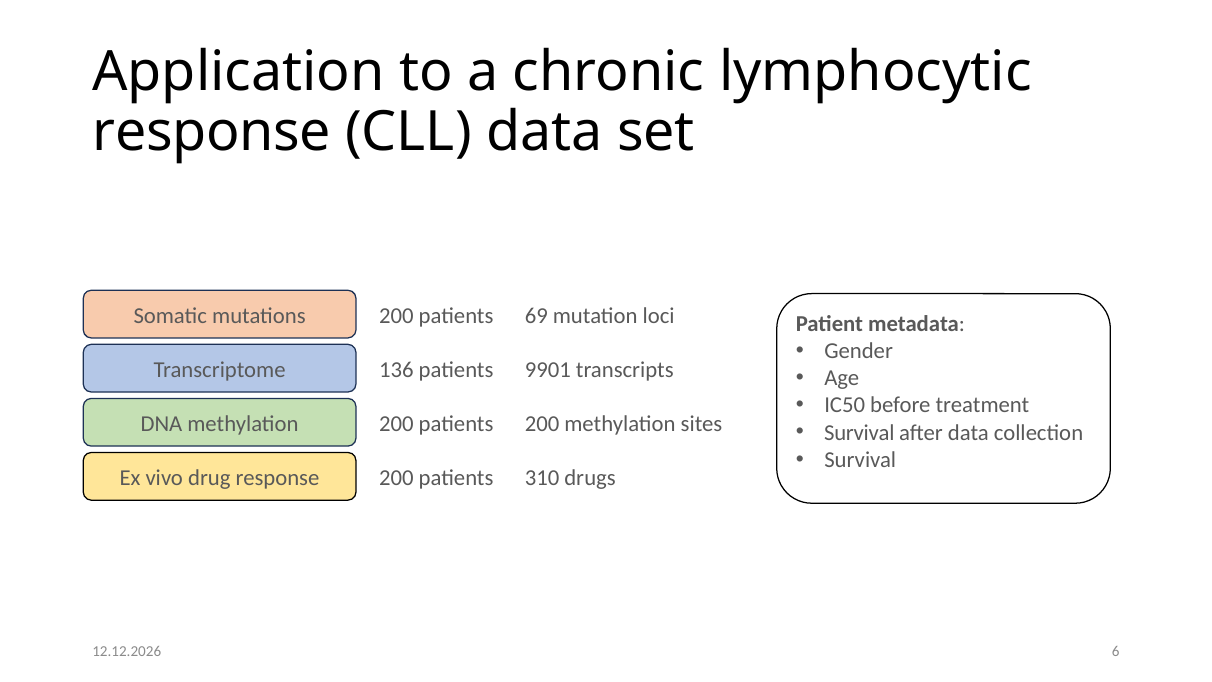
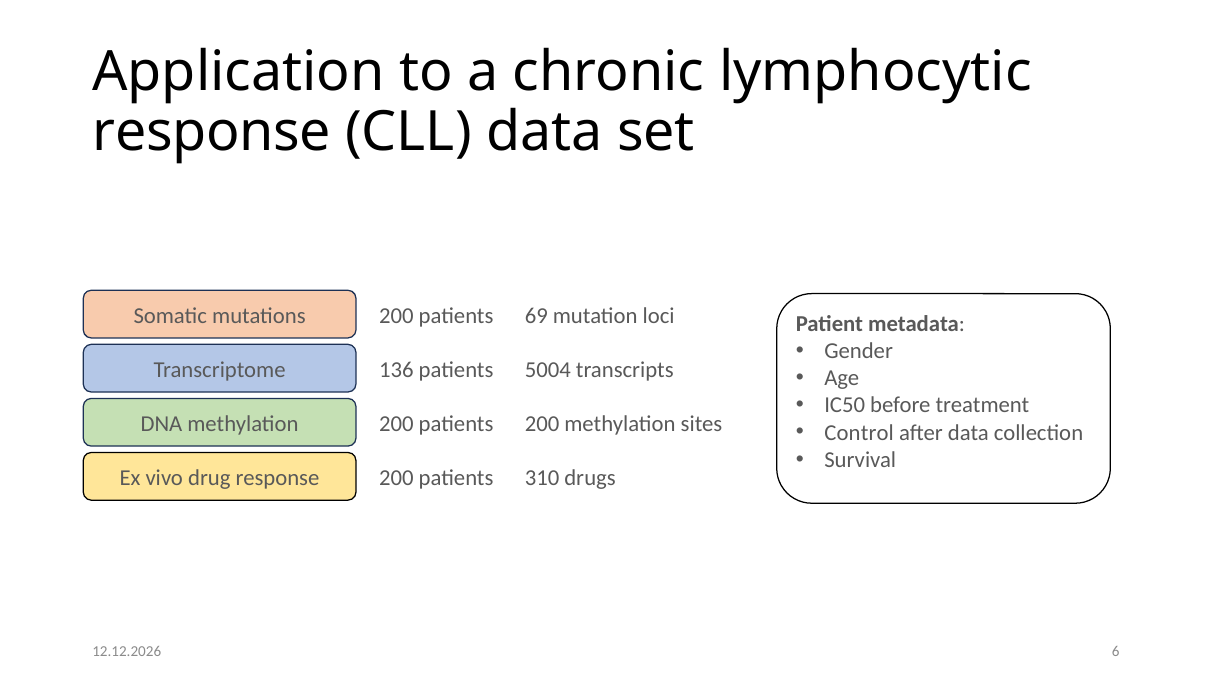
9901: 9901 -> 5004
Survival at (859, 433): Survival -> Control
